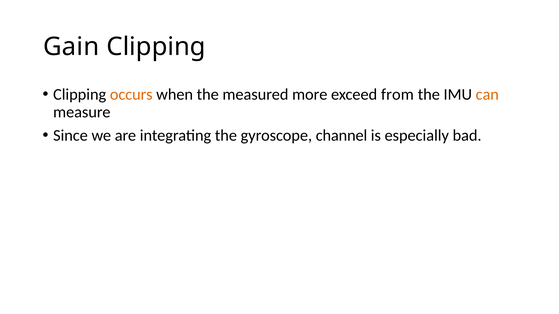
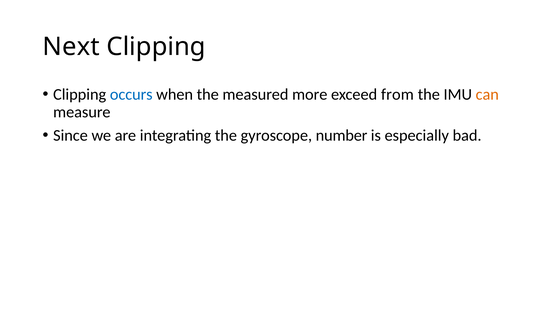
Gain: Gain -> Next
occurs colour: orange -> blue
channel: channel -> number
